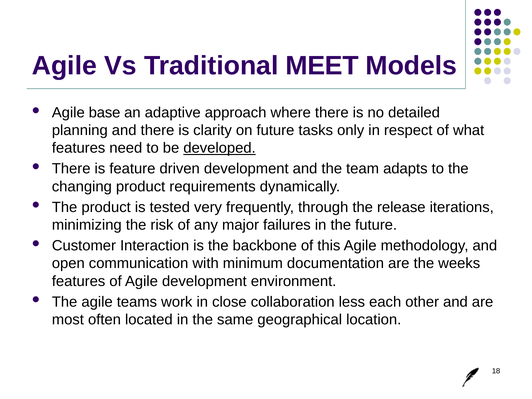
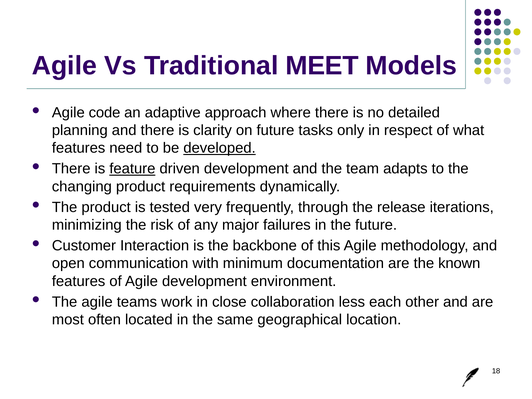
base: base -> code
feature underline: none -> present
weeks: weeks -> known
